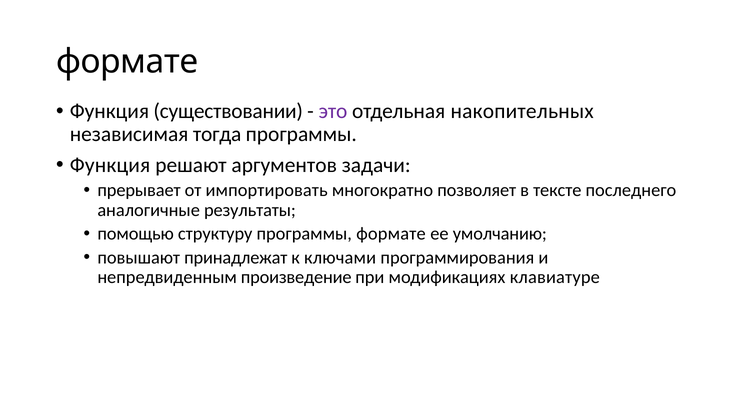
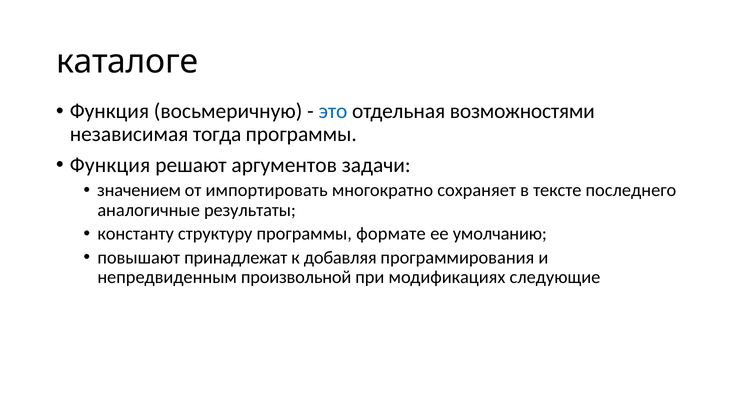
формате at (127, 62): формате -> каталоге
существовании: существовании -> восьмеричную
это colour: purple -> blue
накопительных: накопительных -> возможностями
прерывает: прерывает -> значением
позволяет: позволяет -> сохраняет
помощью: помощью -> константу
ключами: ключами -> добавляя
произведение: произведение -> произвольной
клавиатуре: клавиатуре -> следующие
